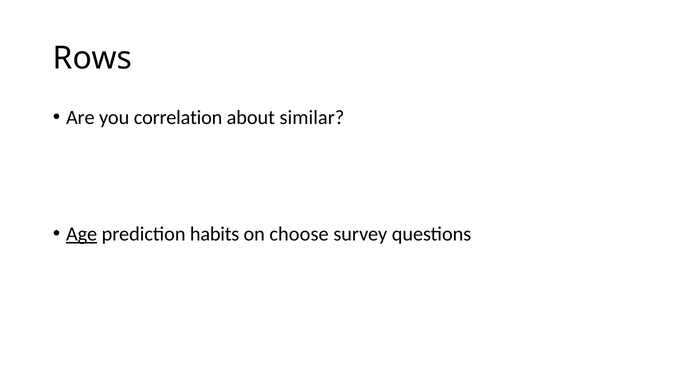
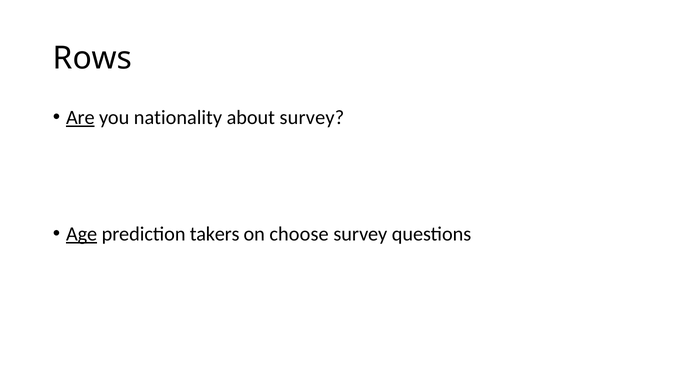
Are underline: none -> present
correlation: correlation -> nationality
about similar: similar -> survey
habits: habits -> takers
